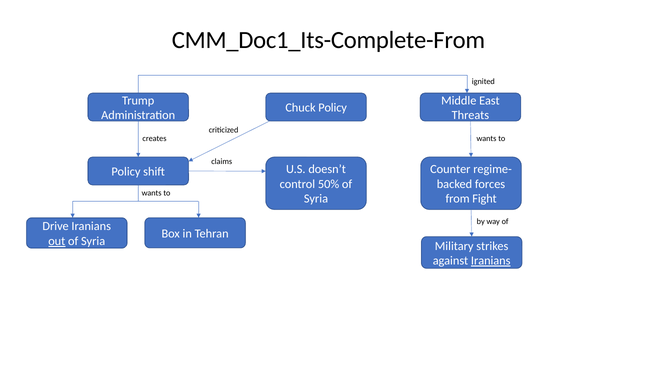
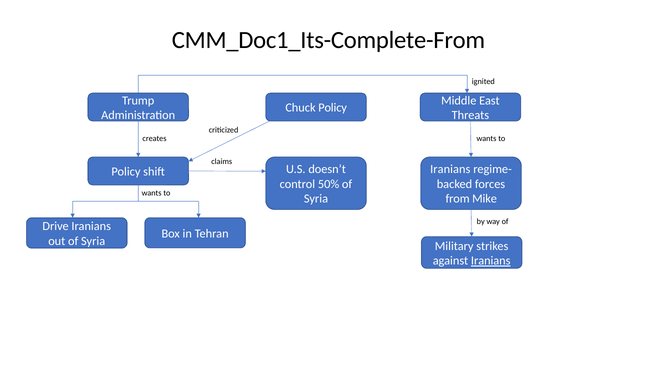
Counter at (450, 169): Counter -> Iranians
Fight: Fight -> Mike
out underline: present -> none
